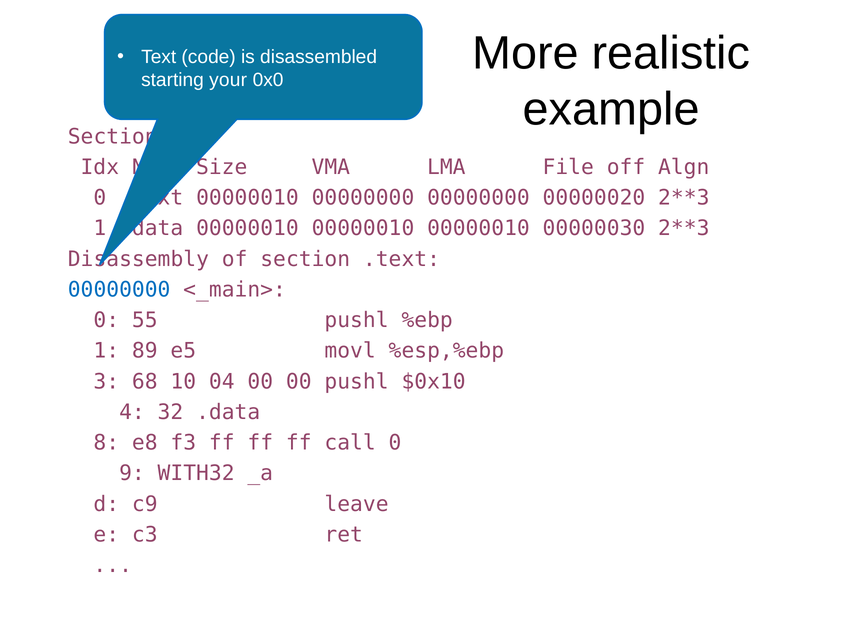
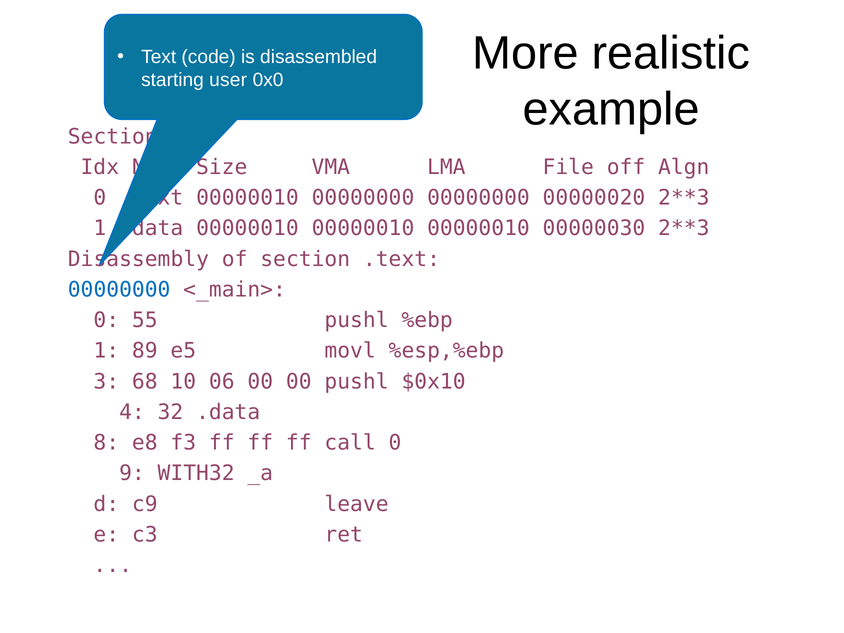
your: your -> user
04: 04 -> 06
